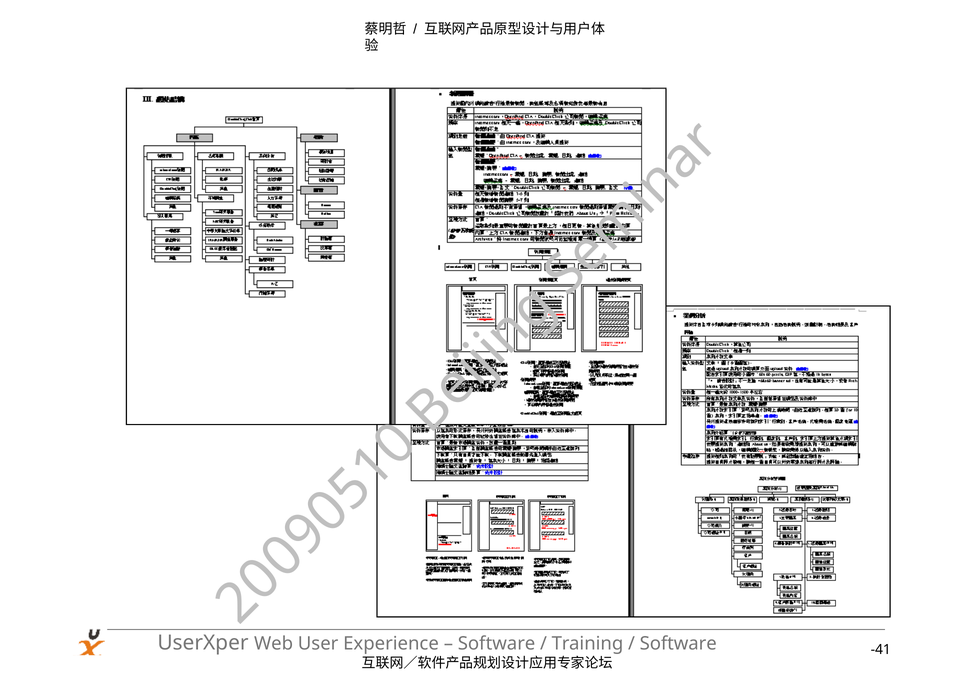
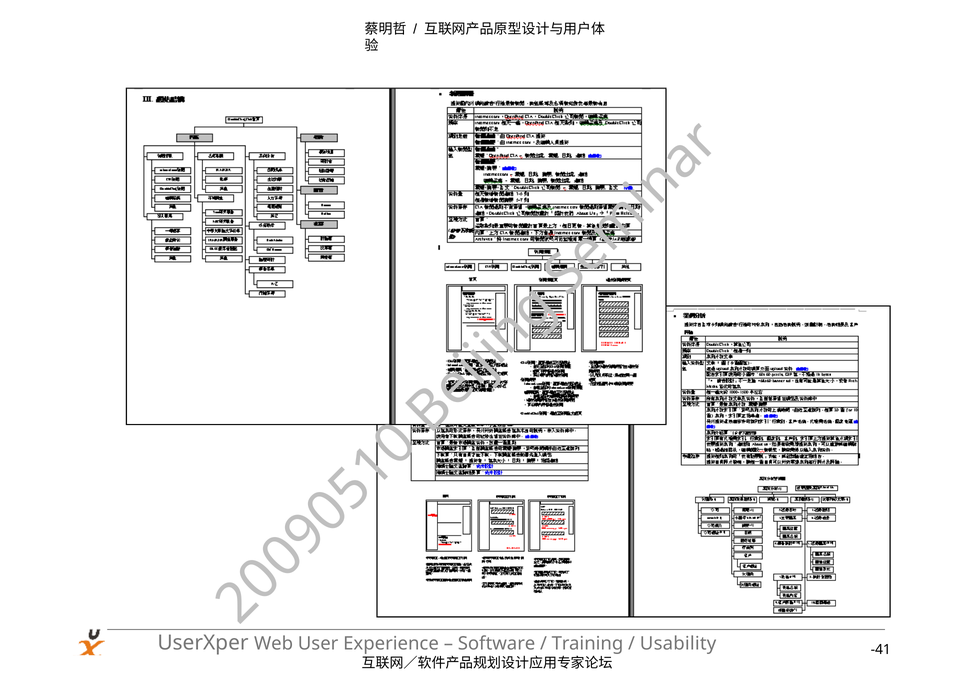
Software at (678, 644): Software -> Usability
